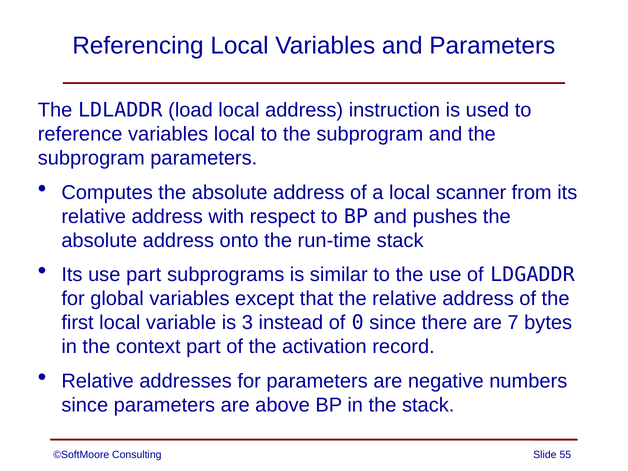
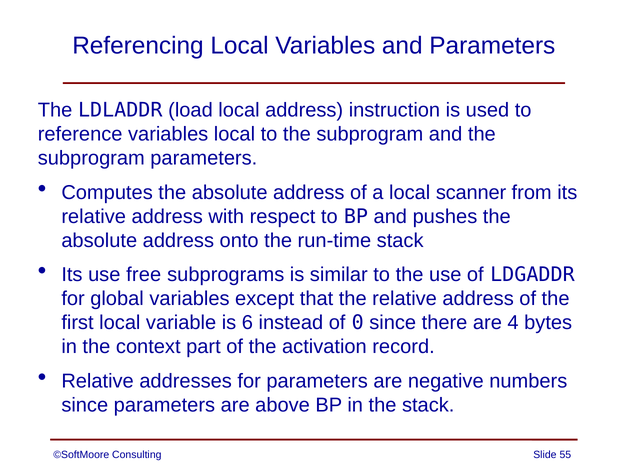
use part: part -> free
3: 3 -> 6
7: 7 -> 4
